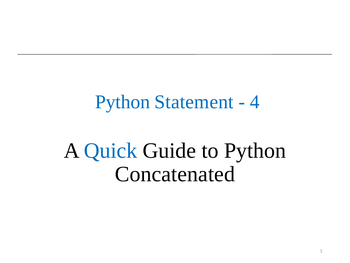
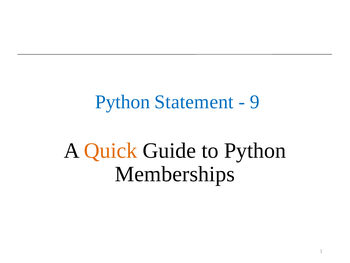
4: 4 -> 9
Quick colour: blue -> orange
Concatenated: Concatenated -> Memberships
